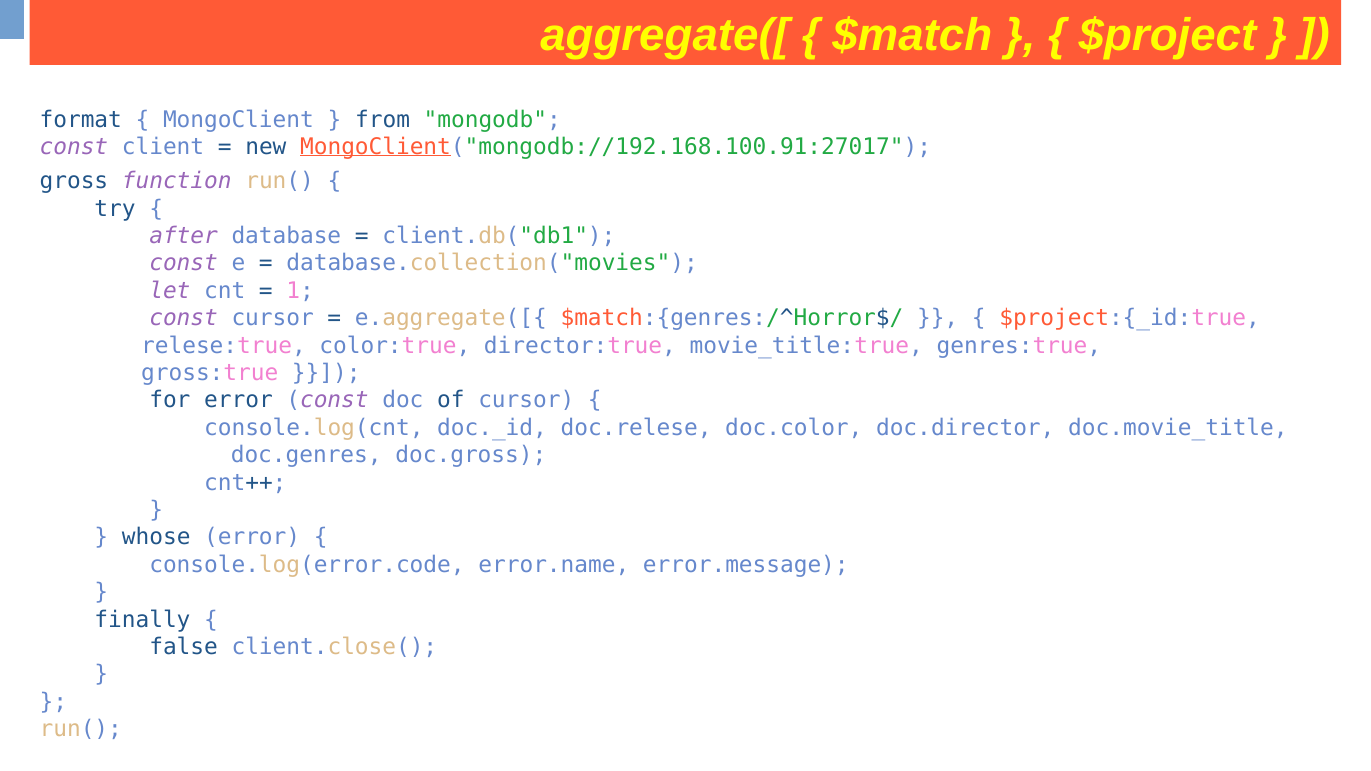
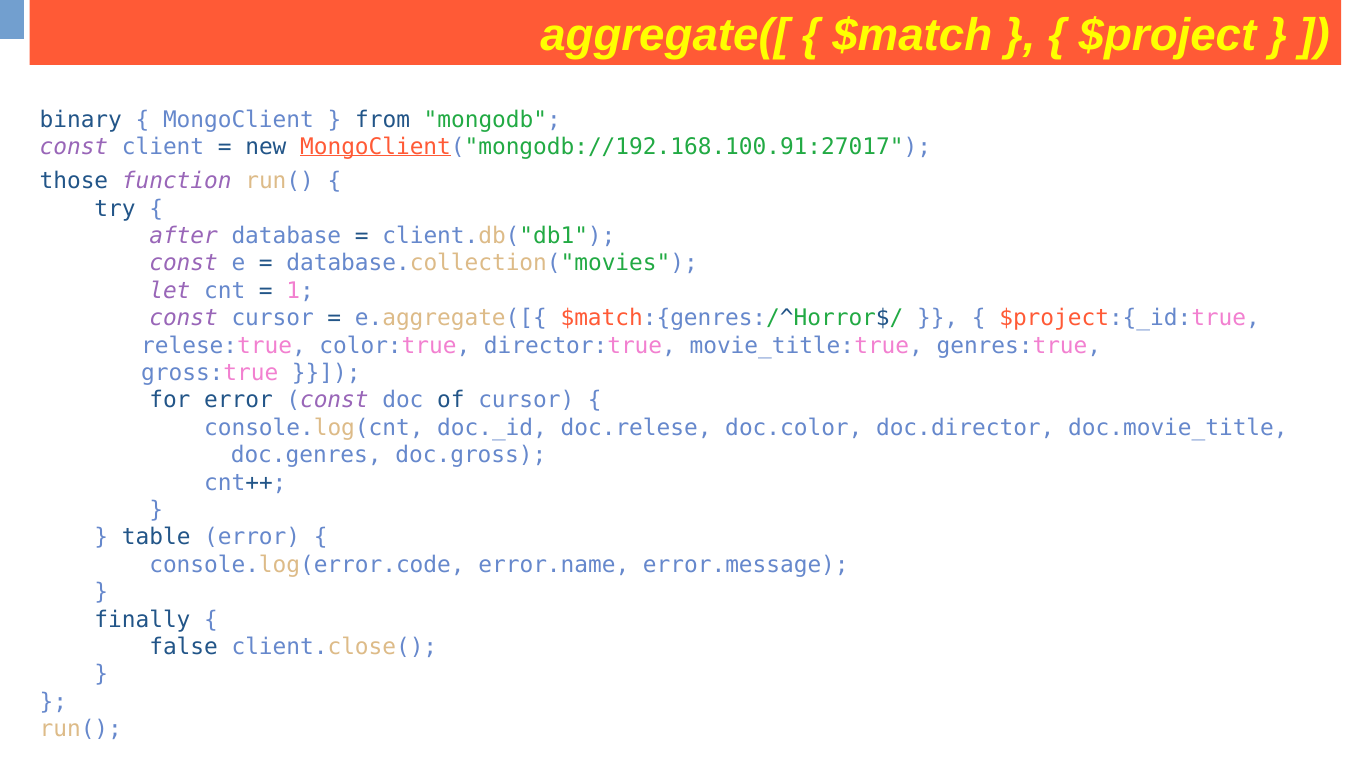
format: format -> binary
gross: gross -> those
whose: whose -> table
